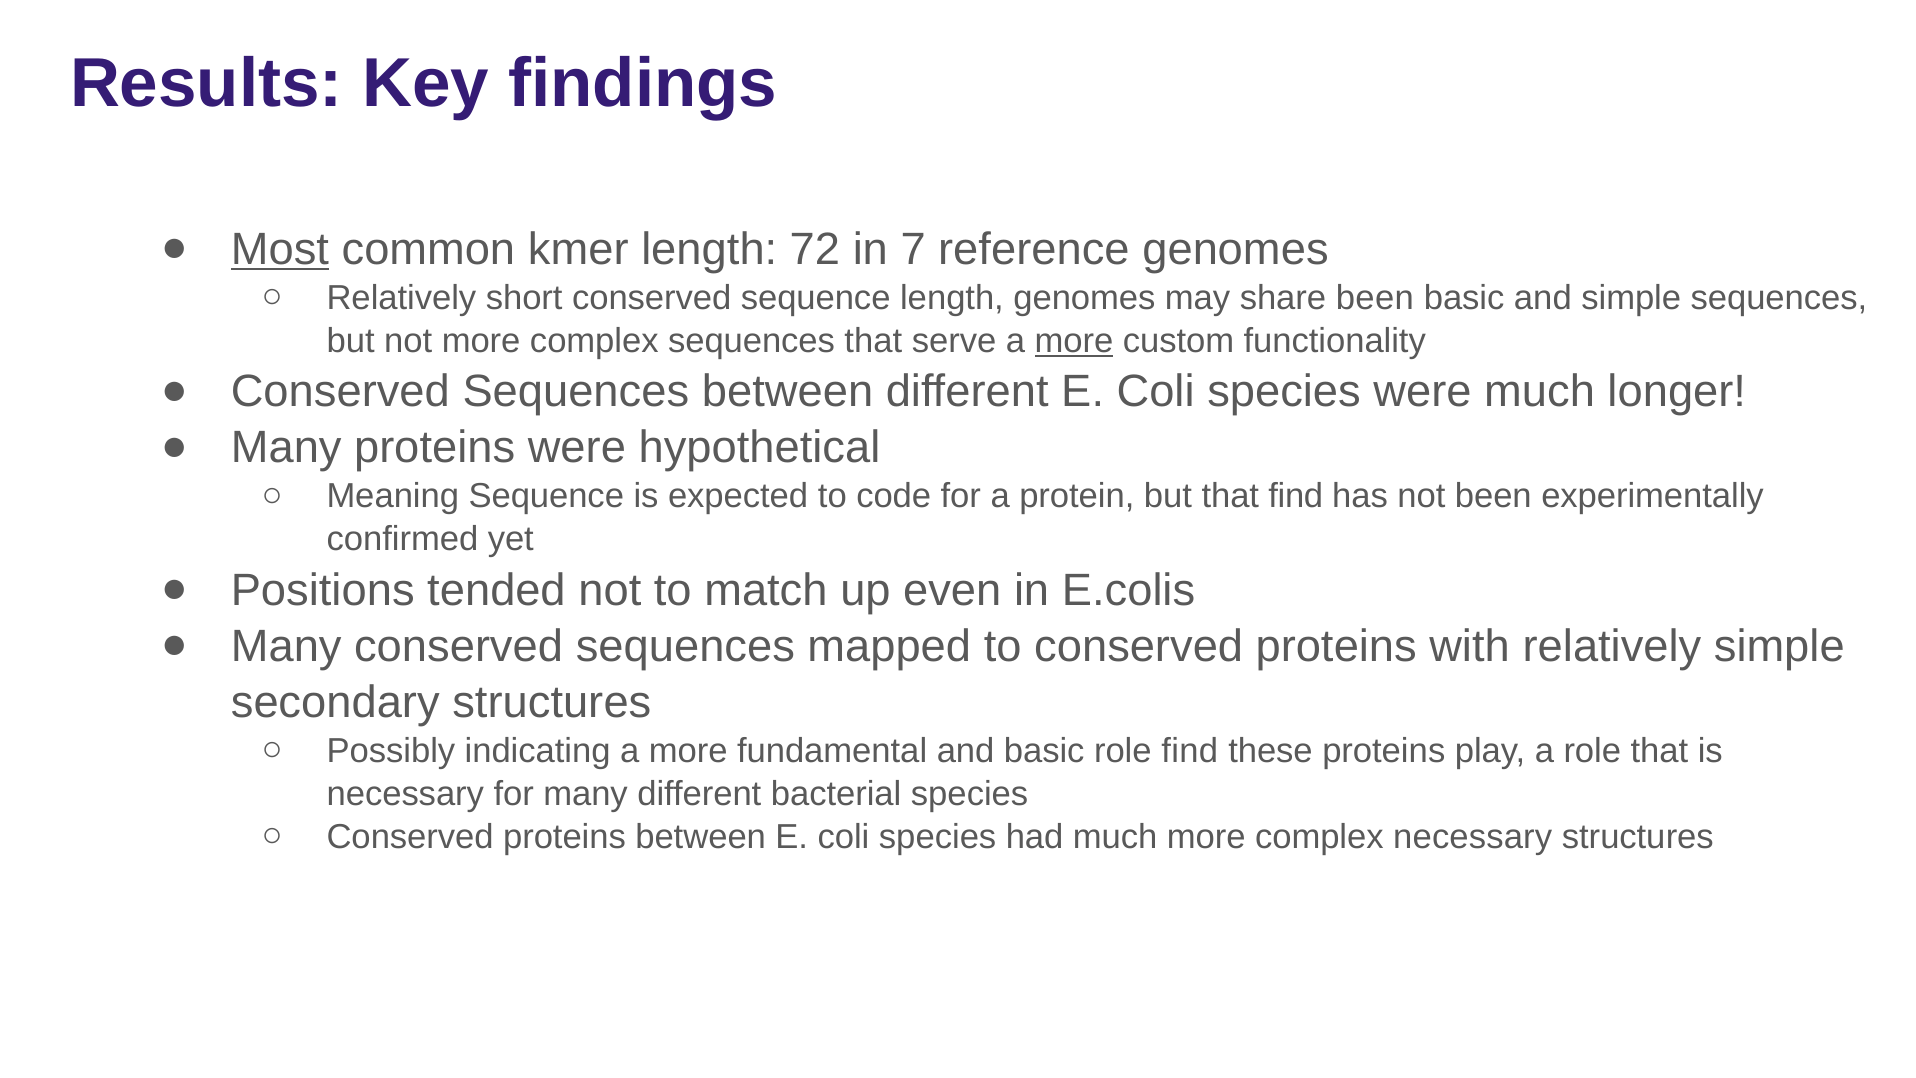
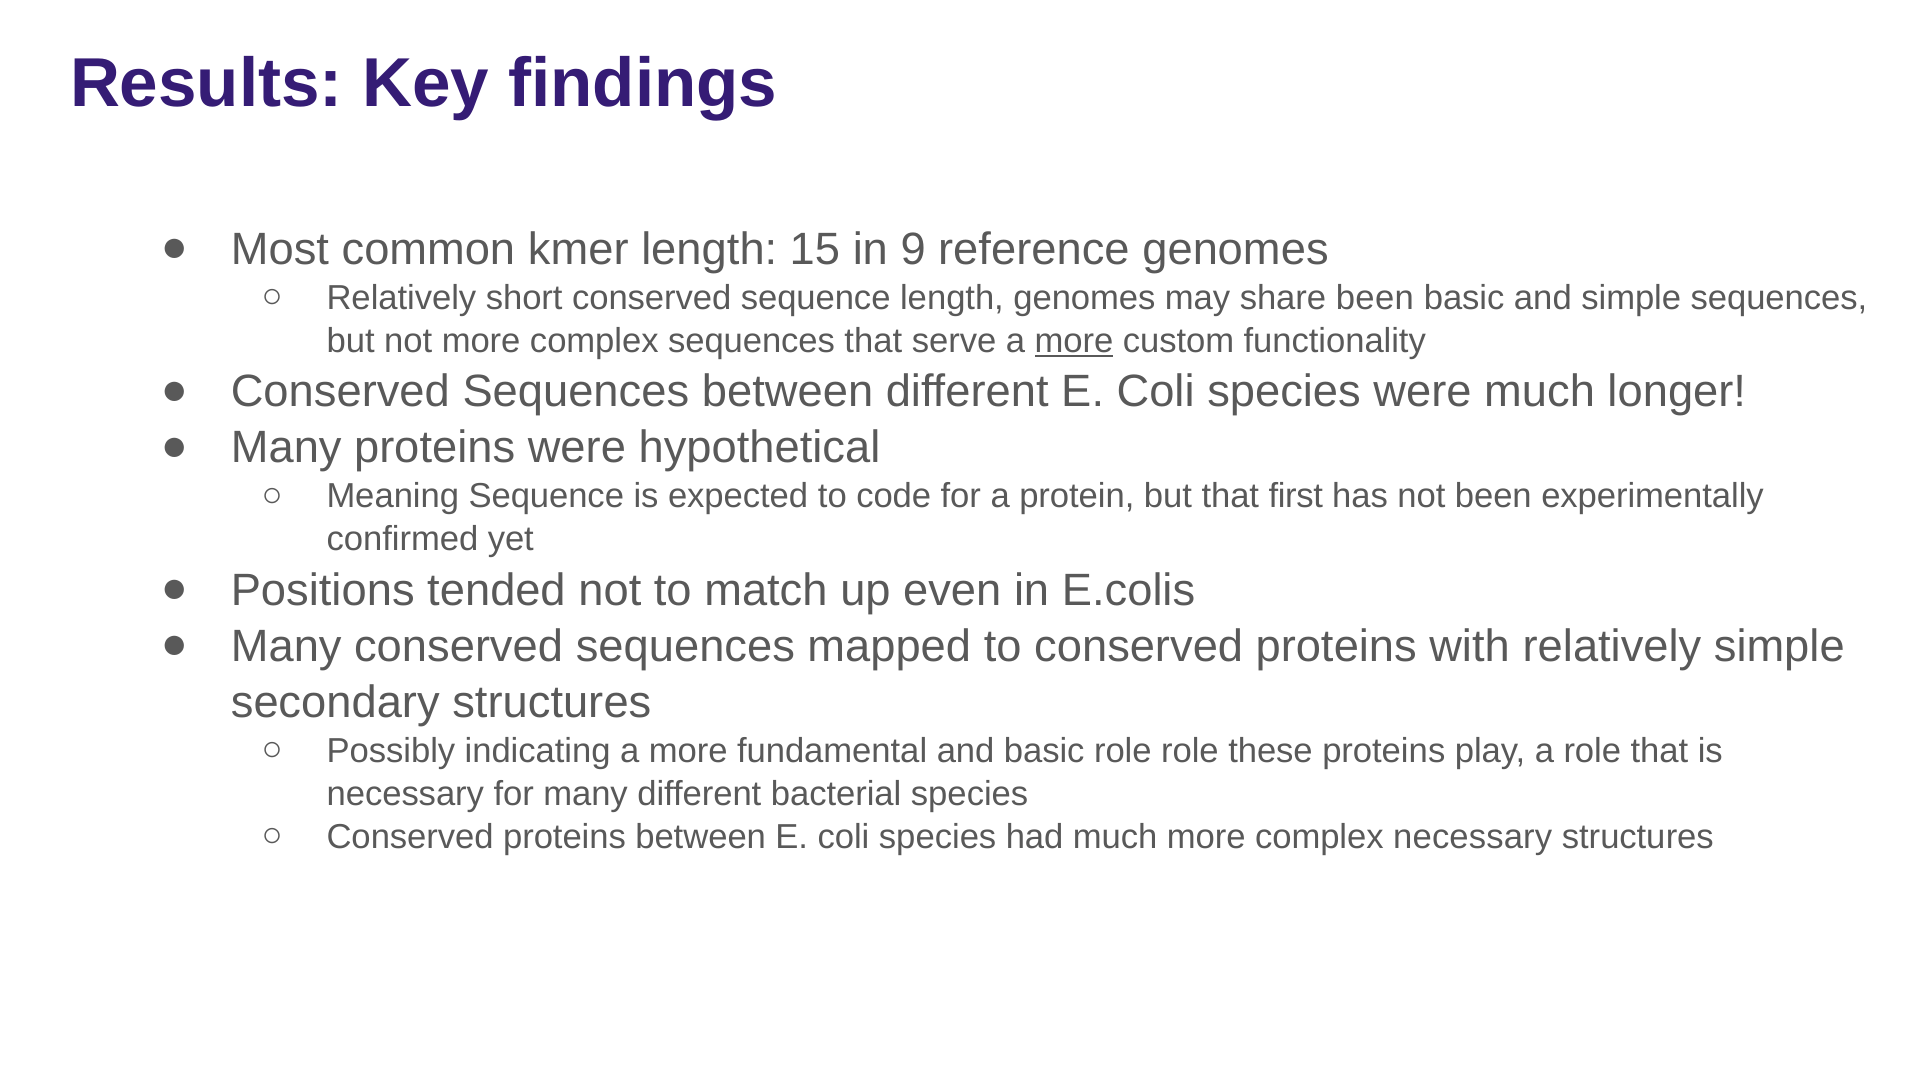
Most underline: present -> none
72: 72 -> 15
7: 7 -> 9
that find: find -> first
role find: find -> role
